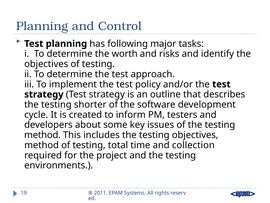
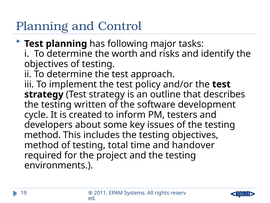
shorter: shorter -> written
collection: collection -> handover
